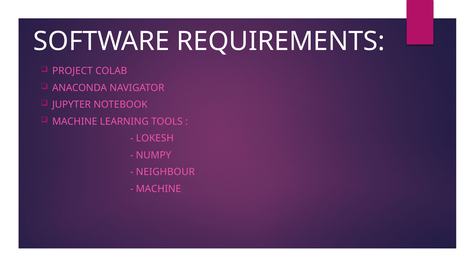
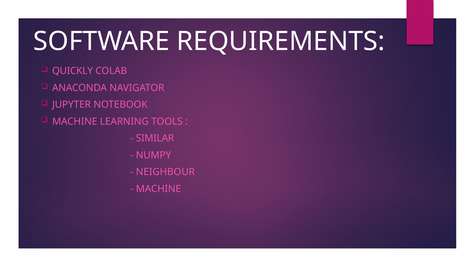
PROJECT: PROJECT -> QUICKLY
LOKESH: LOKESH -> SIMILAR
